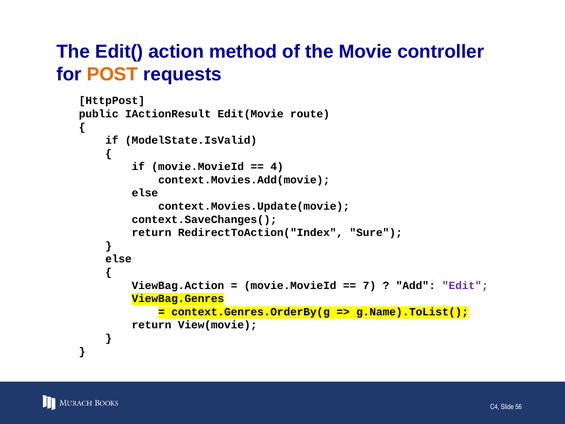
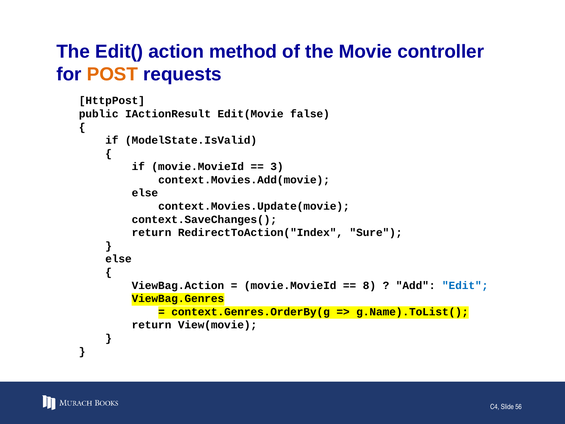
route: route -> false
4: 4 -> 3
7: 7 -> 8
Edit colour: purple -> blue
